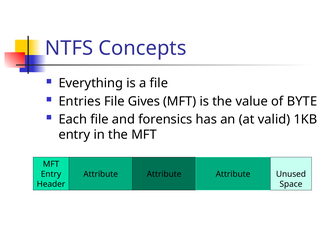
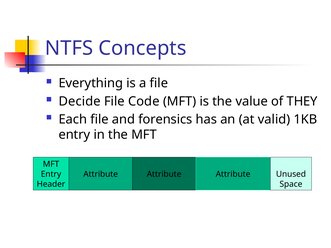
Entries: Entries -> Decide
Gives: Gives -> Code
BYTE: BYTE -> THEY
